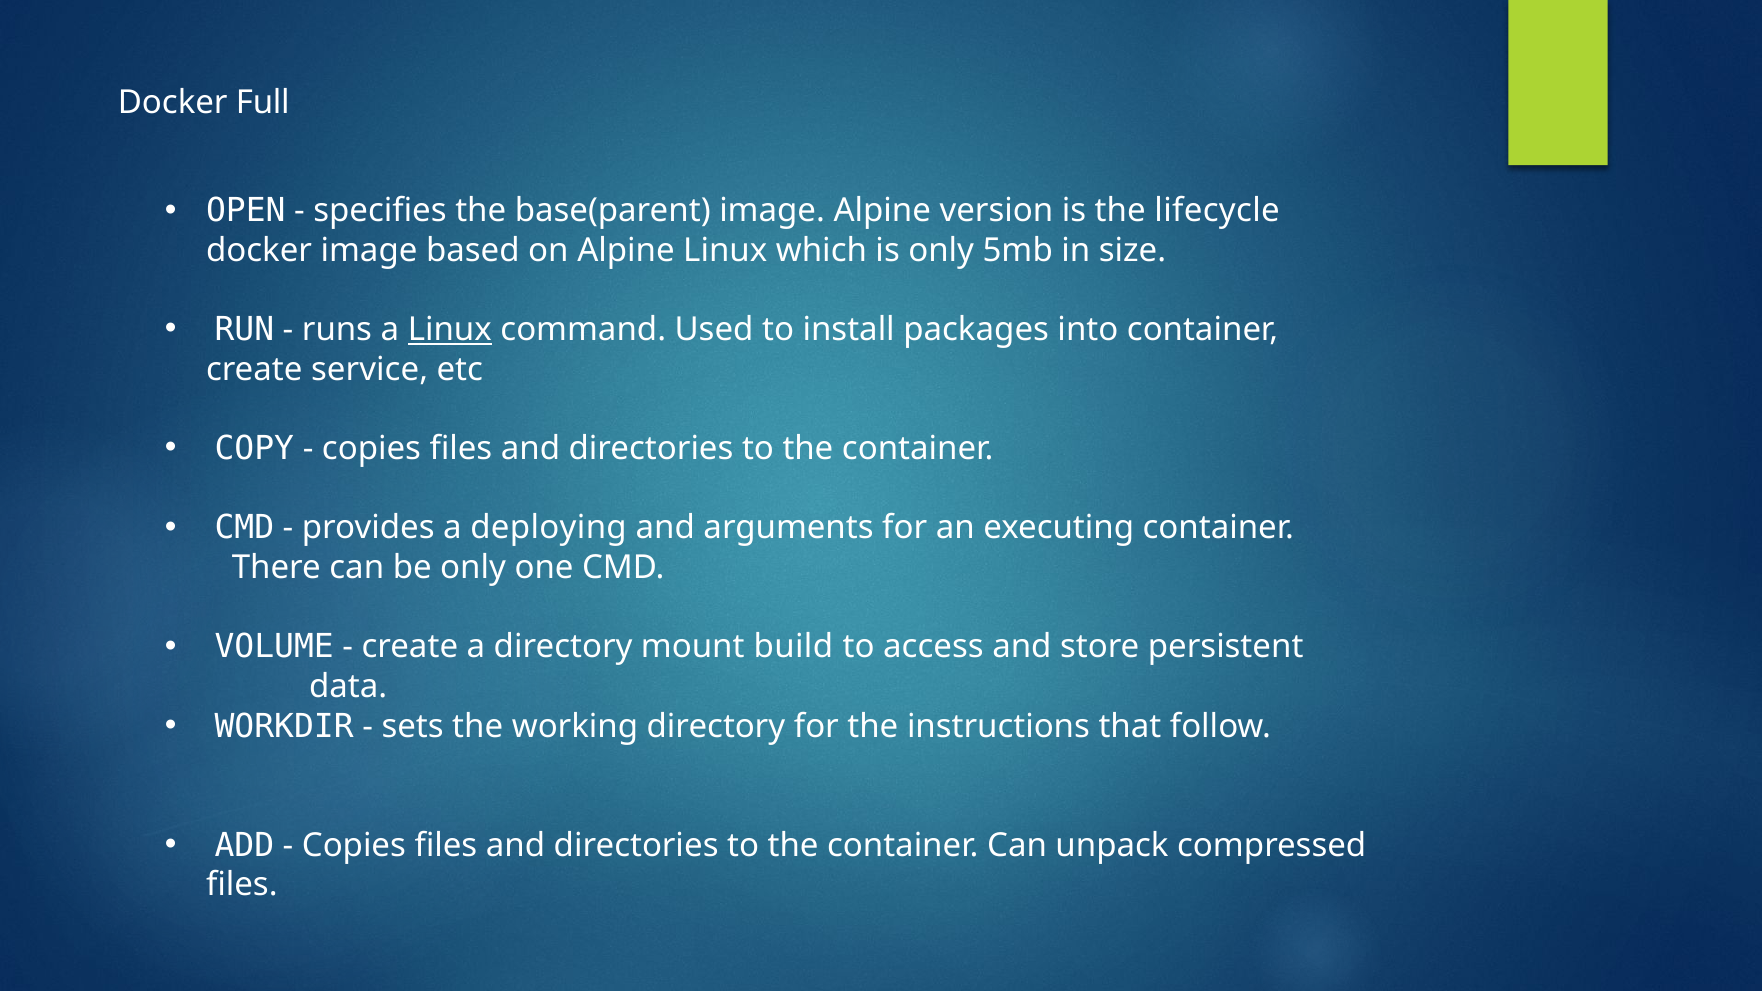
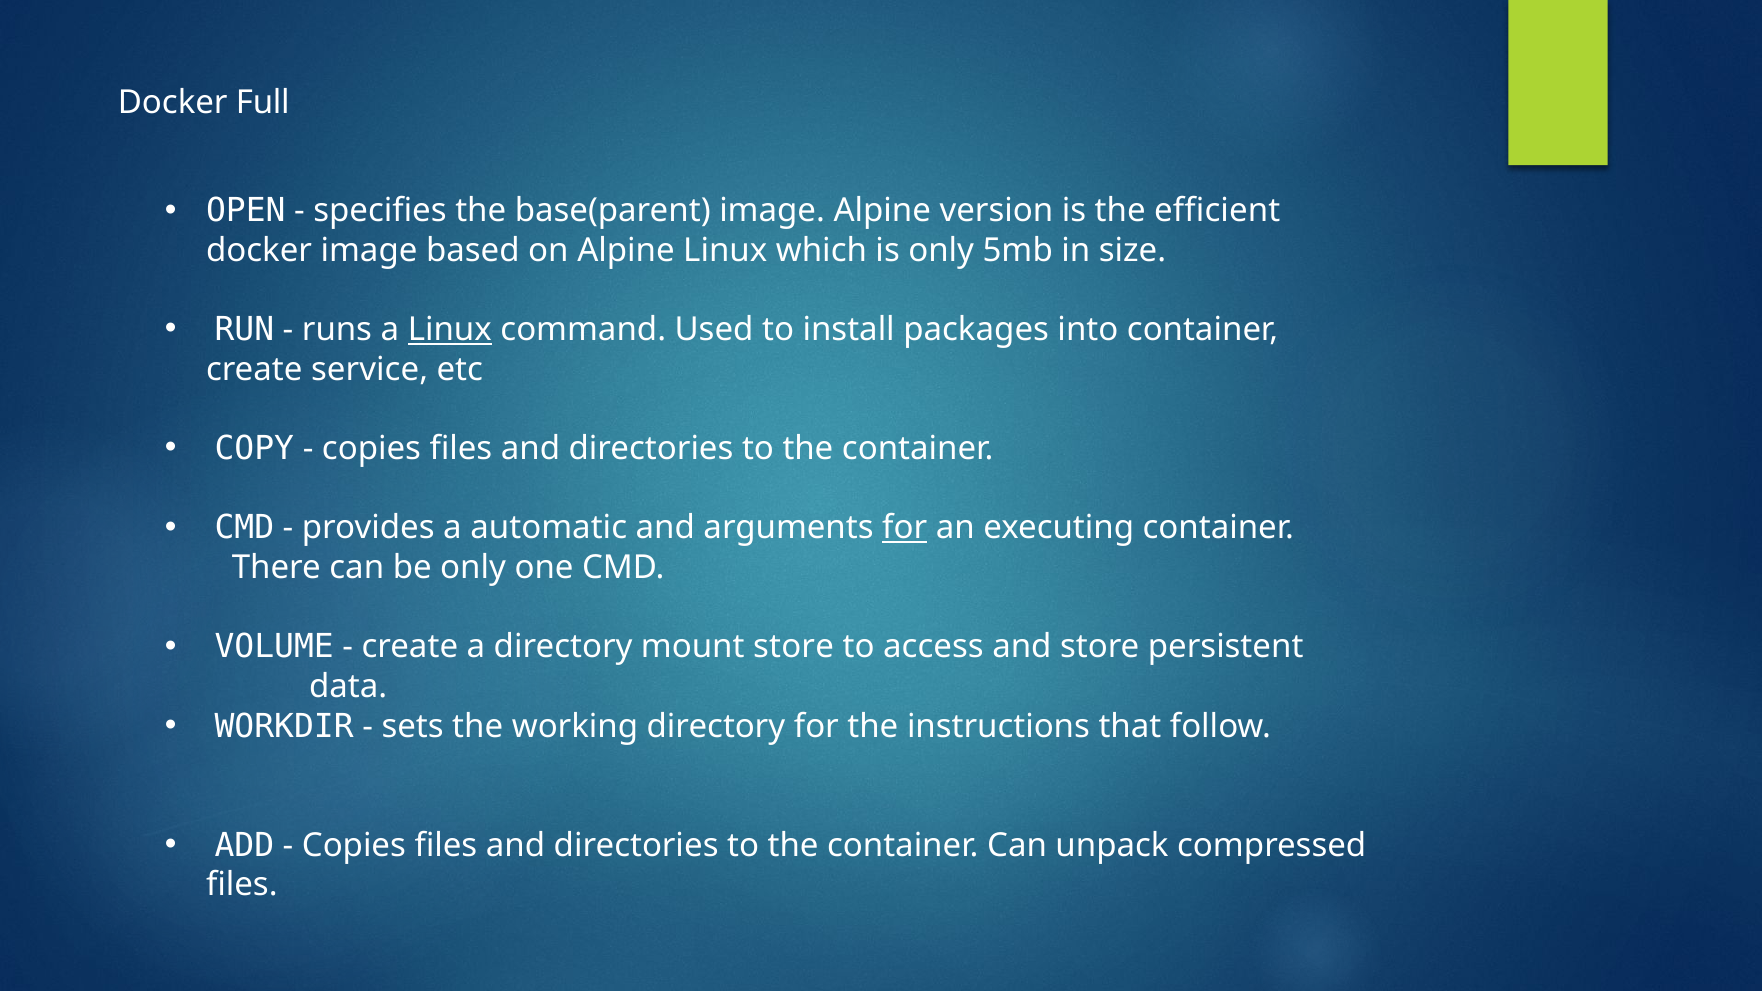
lifecycle: lifecycle -> efficient
deploying: deploying -> automatic
for at (905, 528) underline: none -> present
mount build: build -> store
